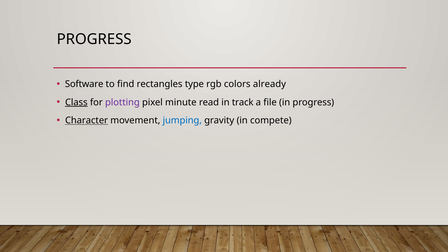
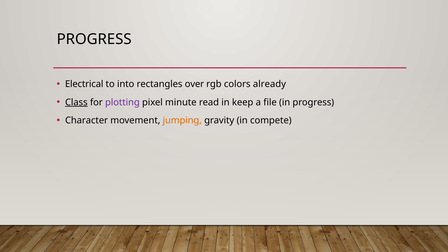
Software: Software -> Electrical
find: find -> into
type: type -> over
track: track -> keep
Character underline: present -> none
jumping colour: blue -> orange
